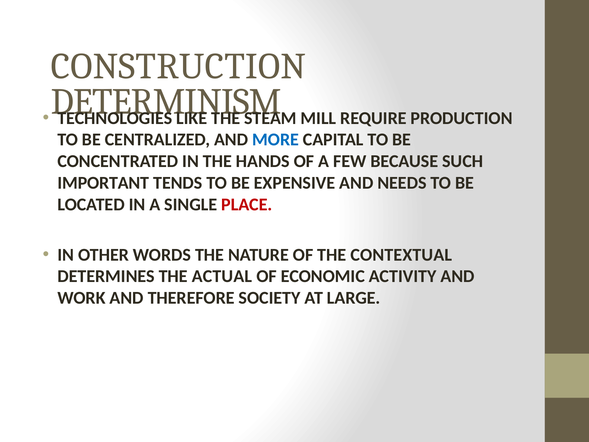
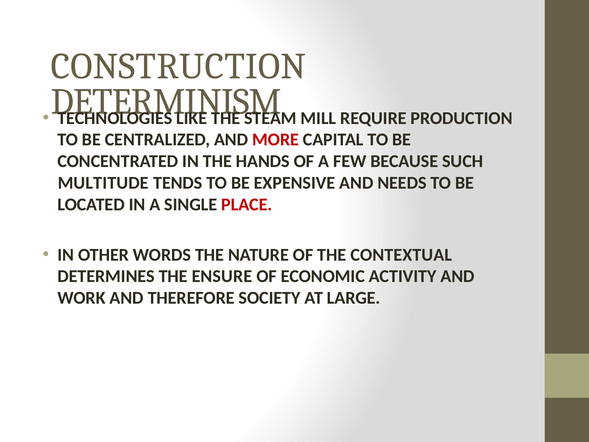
MORE colour: blue -> red
IMPORTANT: IMPORTANT -> MULTITUDE
ACTUAL: ACTUAL -> ENSURE
